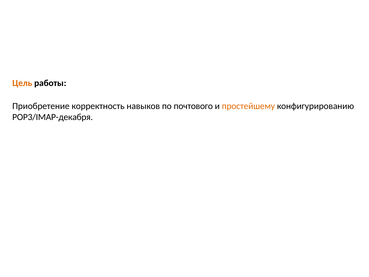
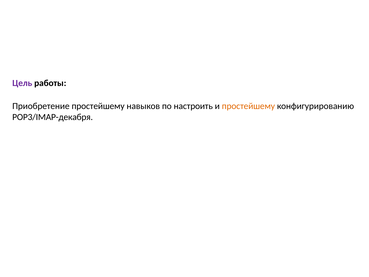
Цель colour: orange -> purple
Приобретение корректность: корректность -> простейшему
почтового: почтового -> настроить
